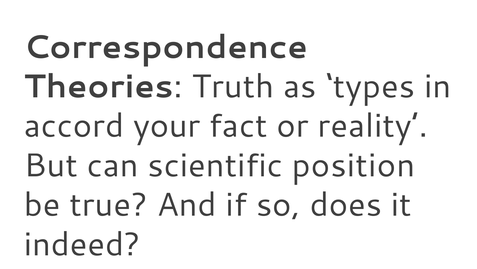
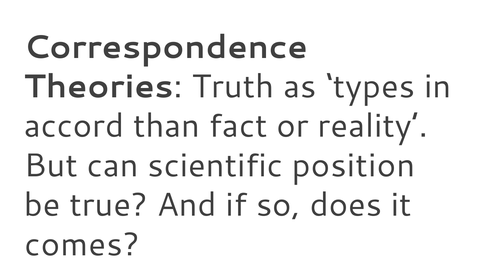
your: your -> than
indeed: indeed -> comes
